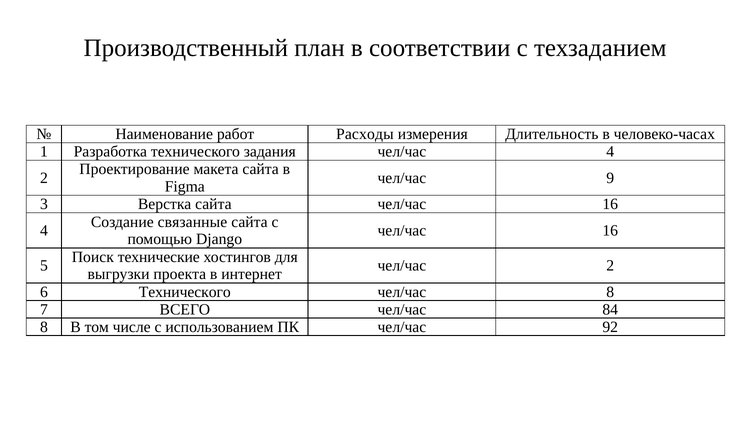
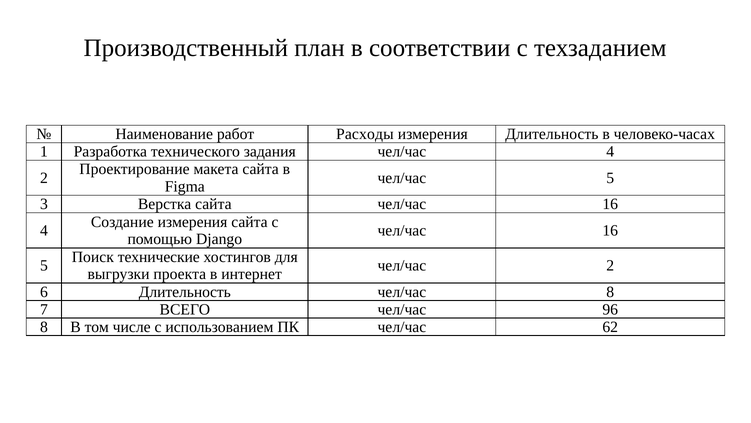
чел/час 9: 9 -> 5
Создание связанные: связанные -> измерения
6 Технического: Технического -> Длительность
84: 84 -> 96
92: 92 -> 62
